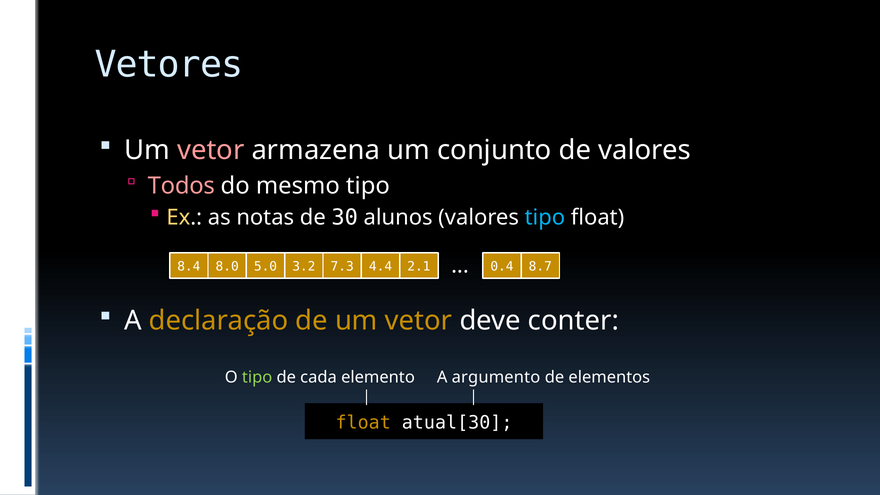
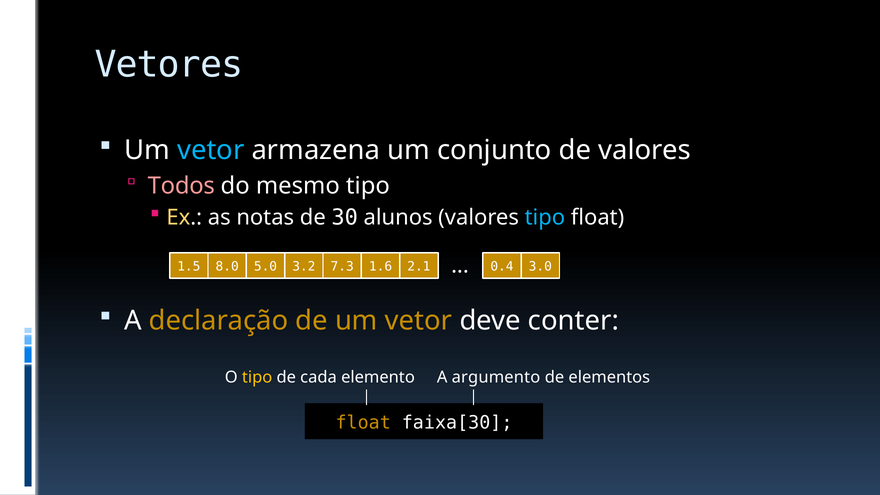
vetor at (211, 150) colour: pink -> light blue
8.4: 8.4 -> 1.5
4.4: 4.4 -> 1.6
8.7: 8.7 -> 3.0
tipo at (257, 377) colour: light green -> yellow
atual[30: atual[30 -> faixa[30
